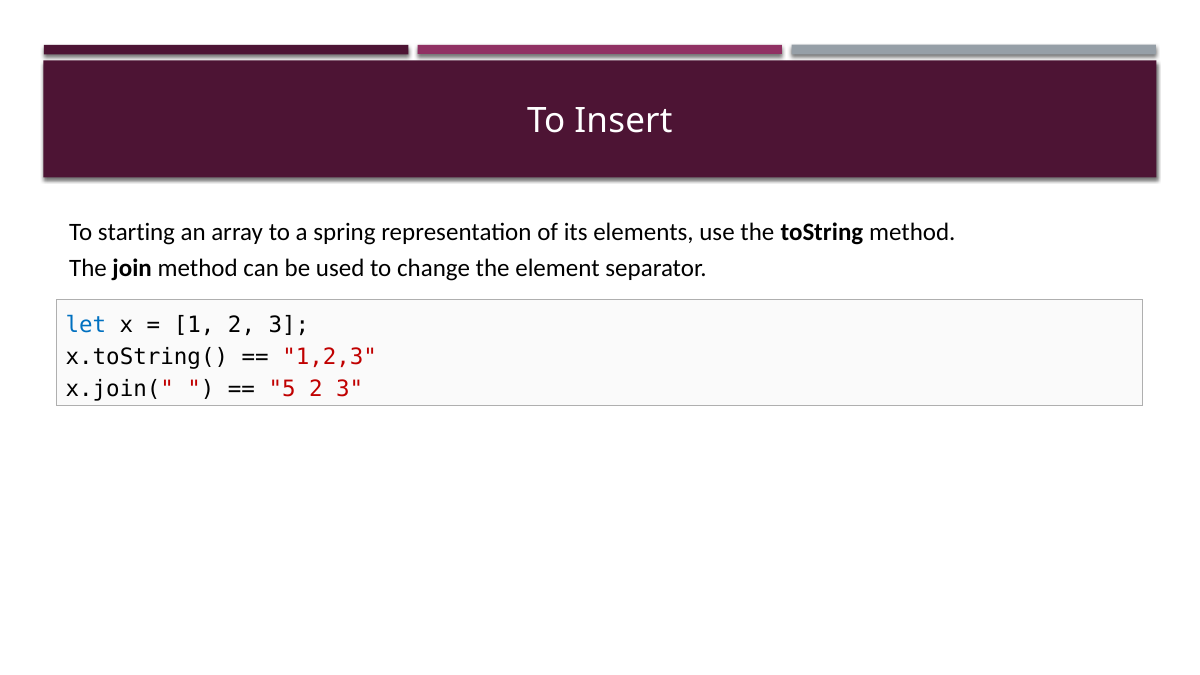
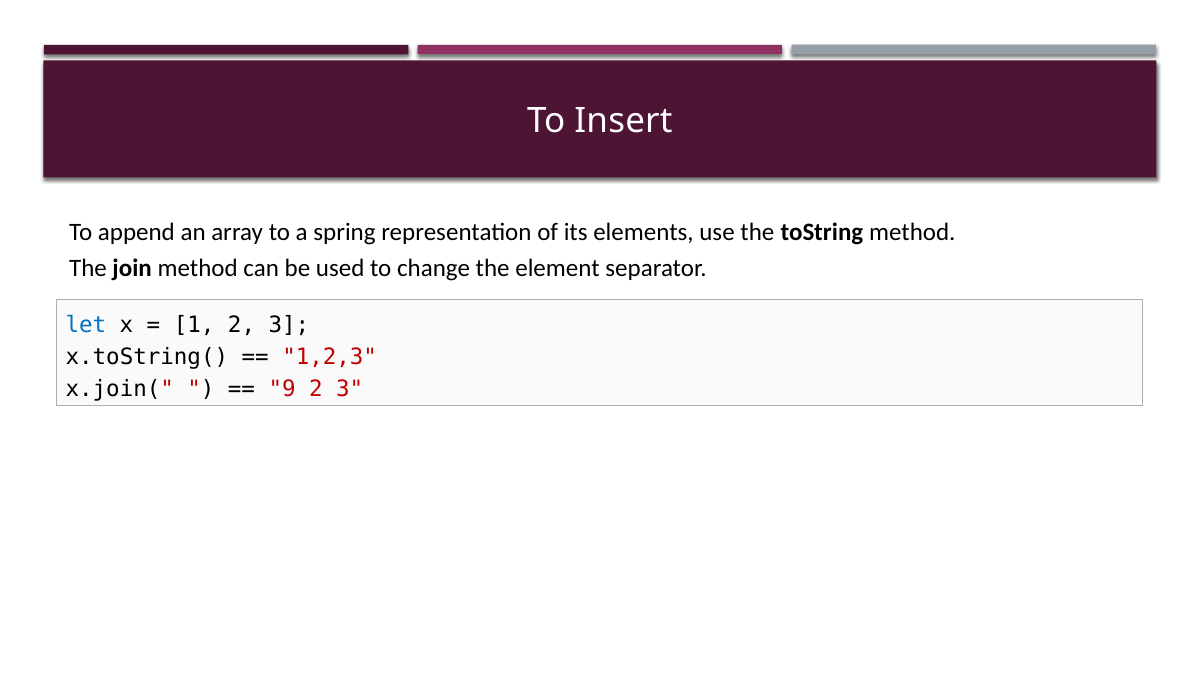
starting: starting -> append
5: 5 -> 9
